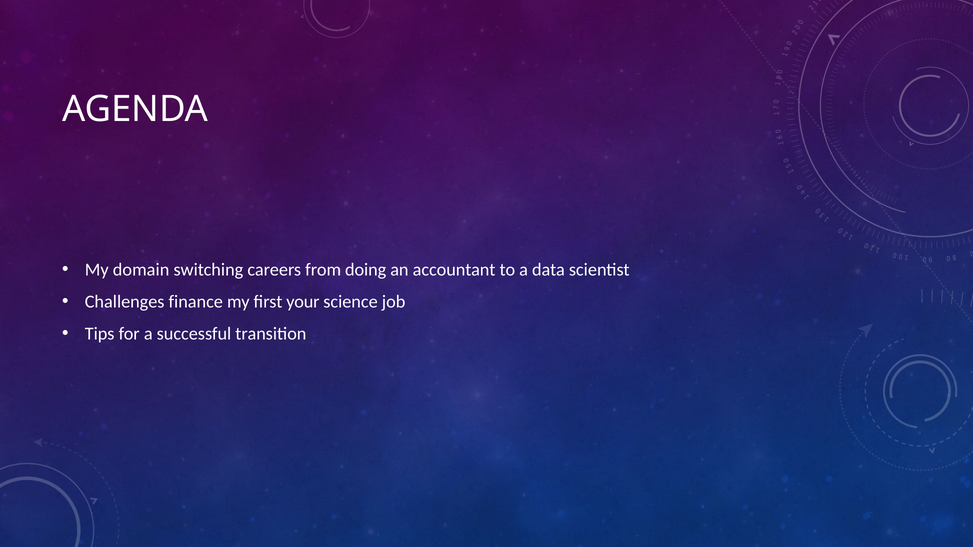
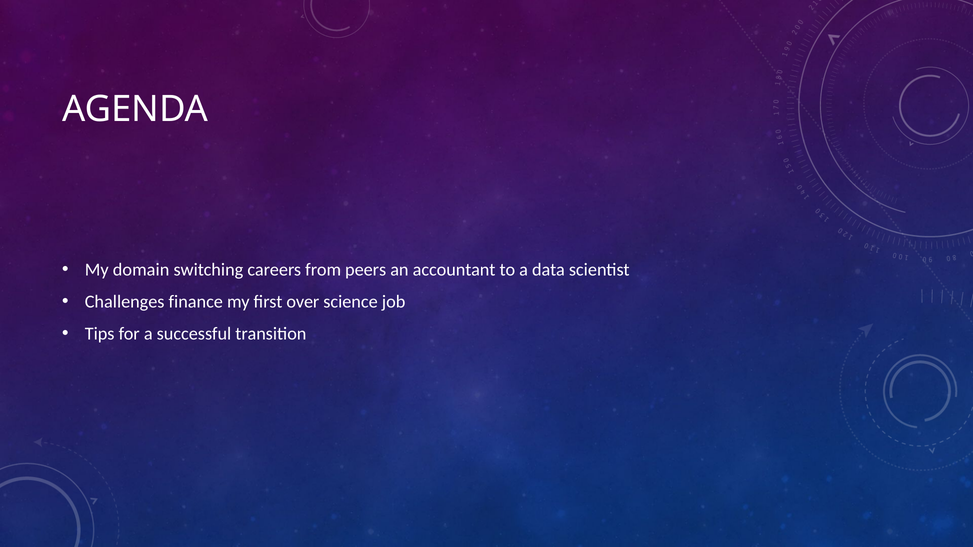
doing: doing -> peers
your: your -> over
